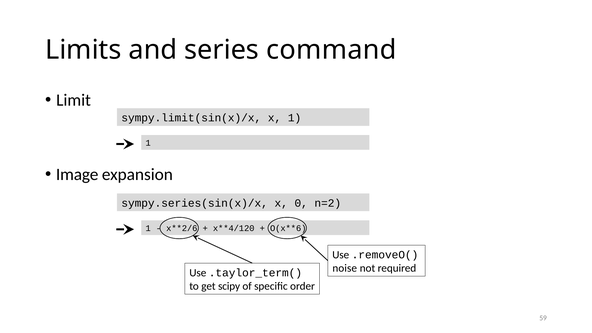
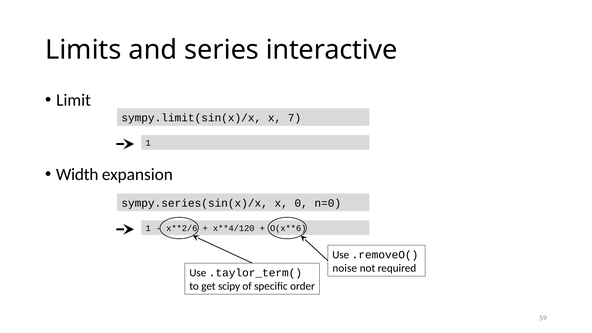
command: command -> interactive
x 1: 1 -> 7
Image: Image -> Width
n=2: n=2 -> n=0
